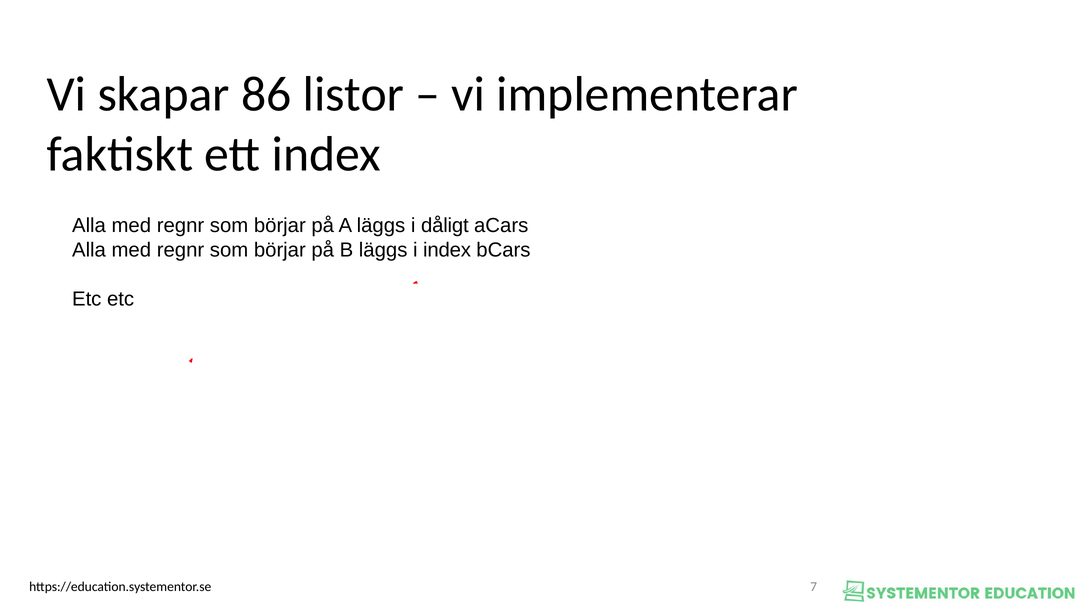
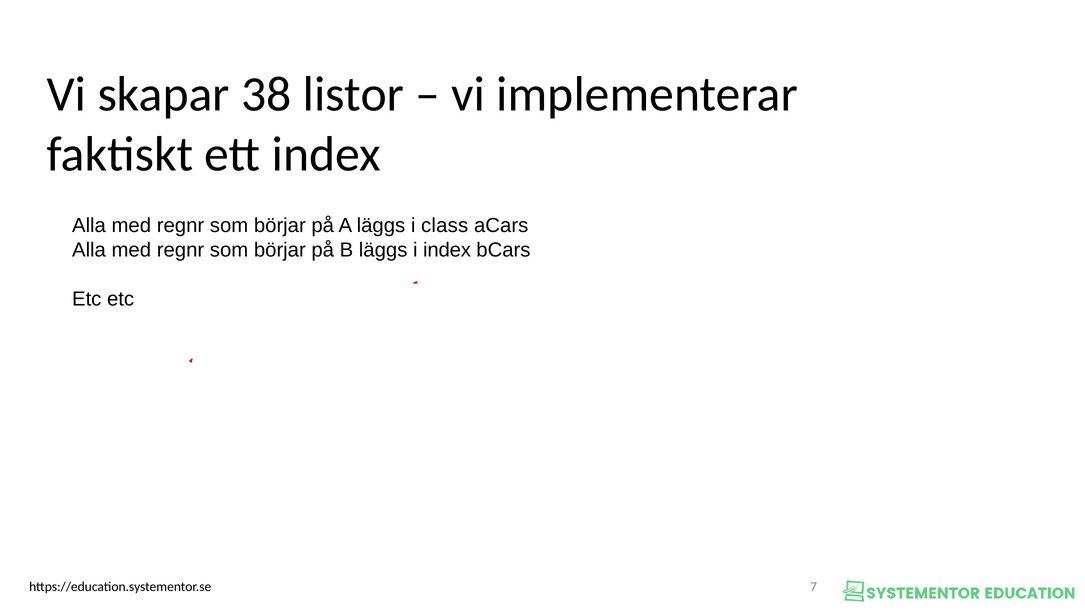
86: 86 -> 38
dåligt: dåligt -> class
